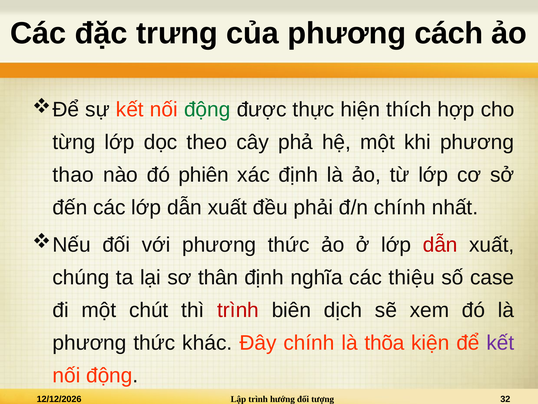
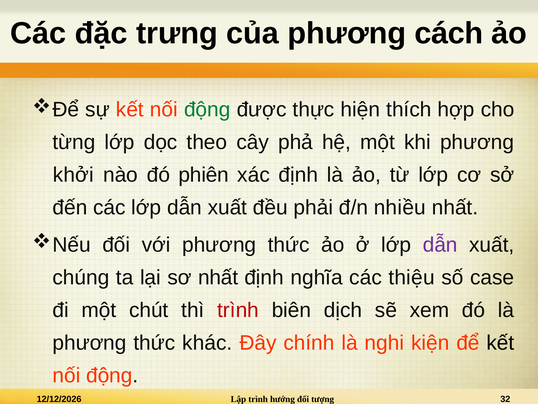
thao: thao -> khởi
đ/n chính: chính -> nhiều
dẫn at (440, 244) colour: red -> purple
sơ thân: thân -> nhất
thõa: thõa -> nghi
kết at (500, 342) colour: purple -> black
